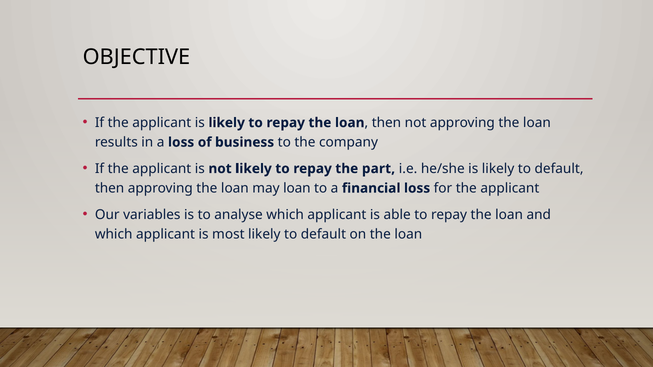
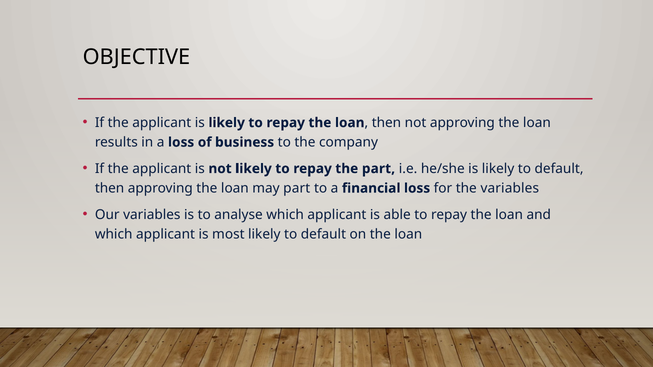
may loan: loan -> part
for the applicant: applicant -> variables
